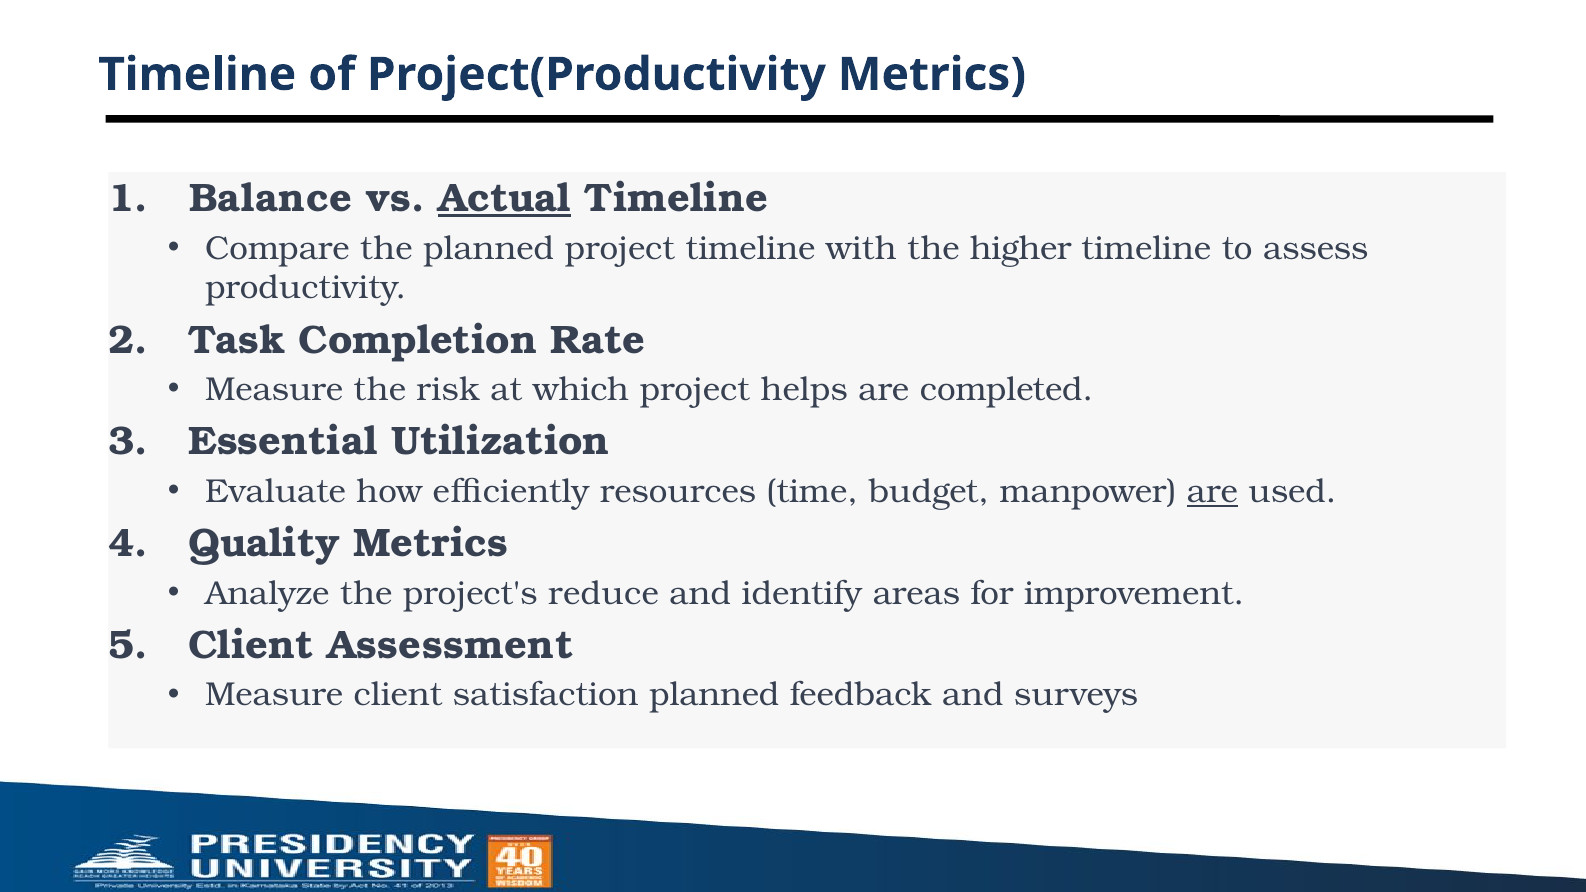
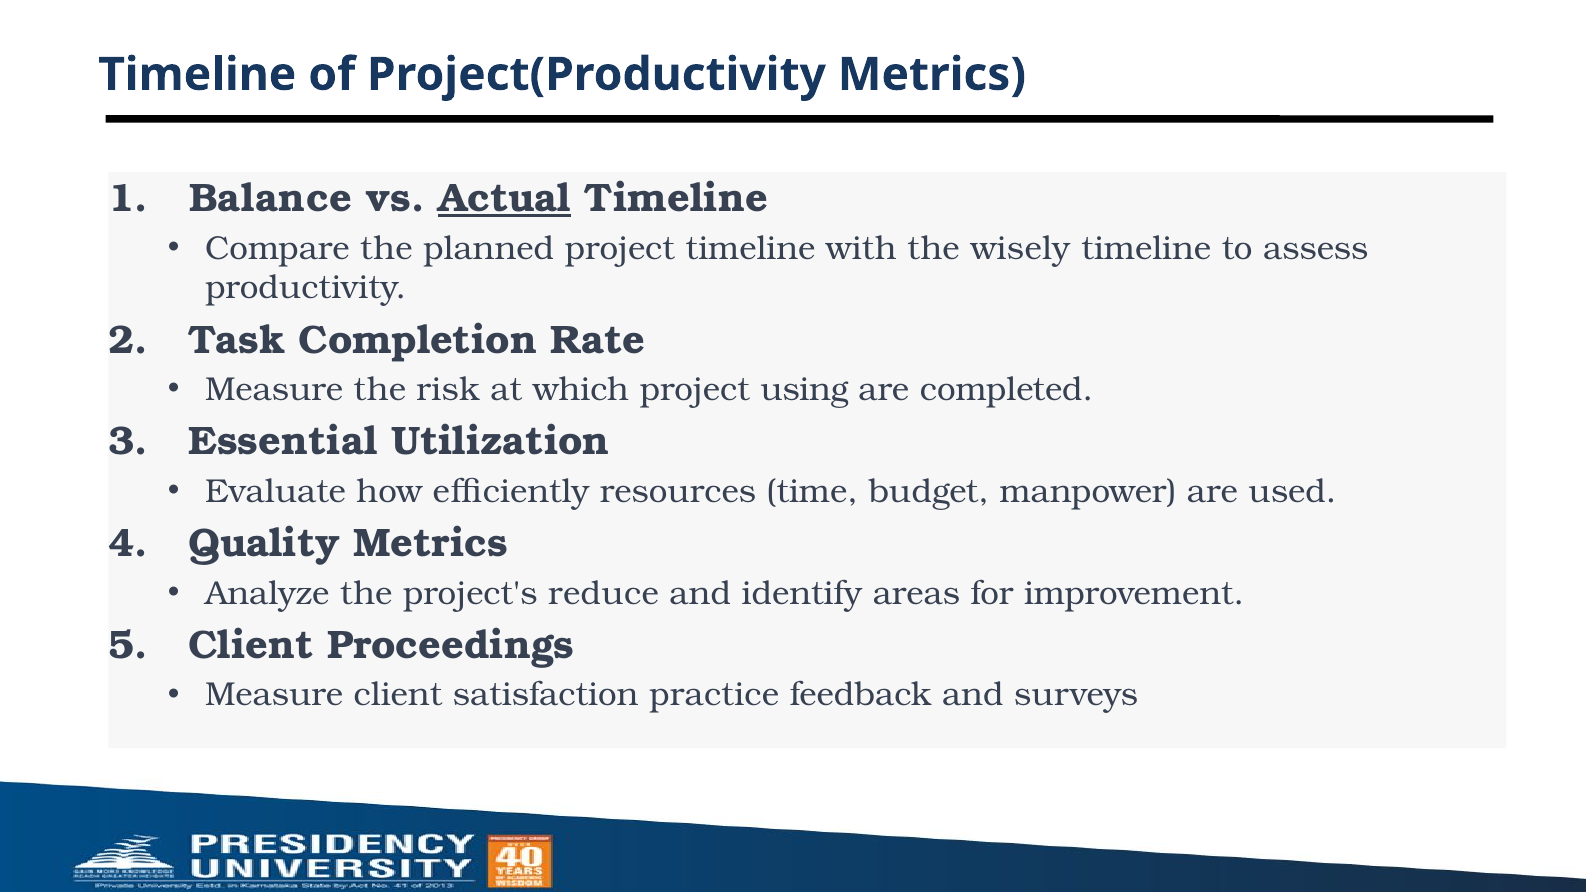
higher: higher -> wisely
helps: helps -> using
are at (1212, 492) underline: present -> none
Assessment: Assessment -> Proceedings
satisfaction planned: planned -> practice
